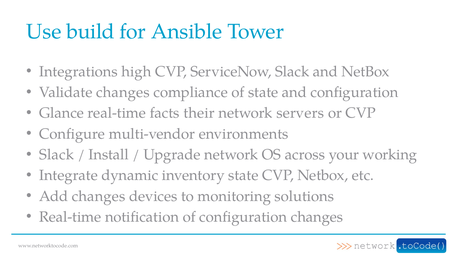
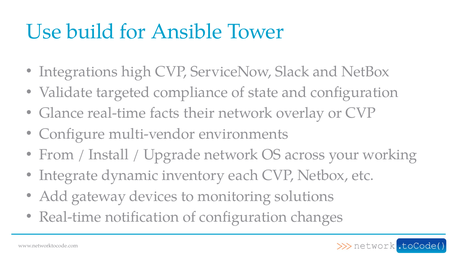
Validate changes: changes -> targeted
servers: servers -> overlay
Slack at (57, 155): Slack -> From
inventory state: state -> each
Add changes: changes -> gateway
